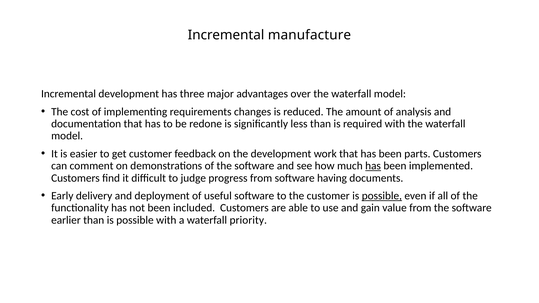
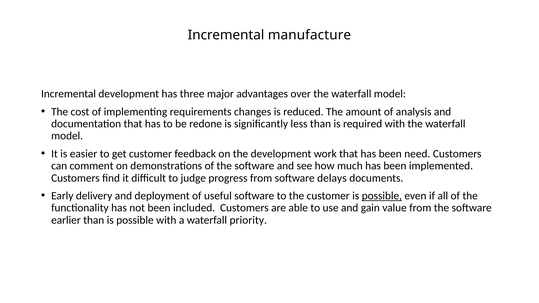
parts: parts -> need
has at (373, 166) underline: present -> none
having: having -> delays
